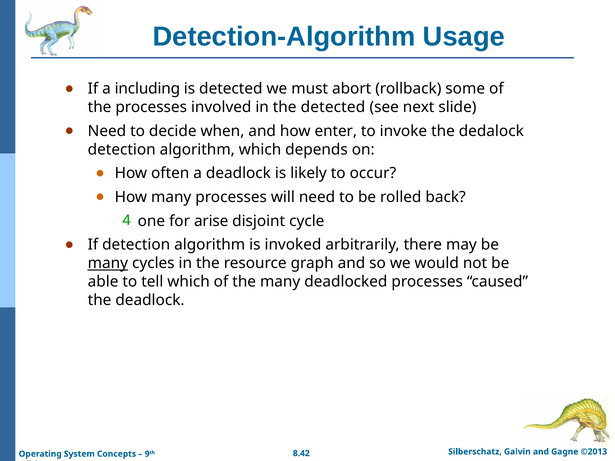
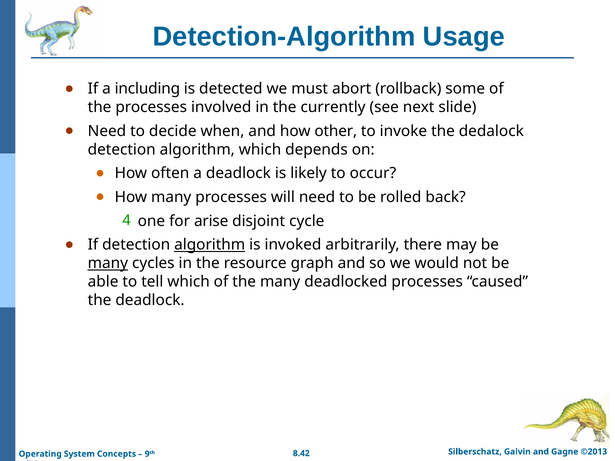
the detected: detected -> currently
enter: enter -> other
algorithm at (210, 245) underline: none -> present
